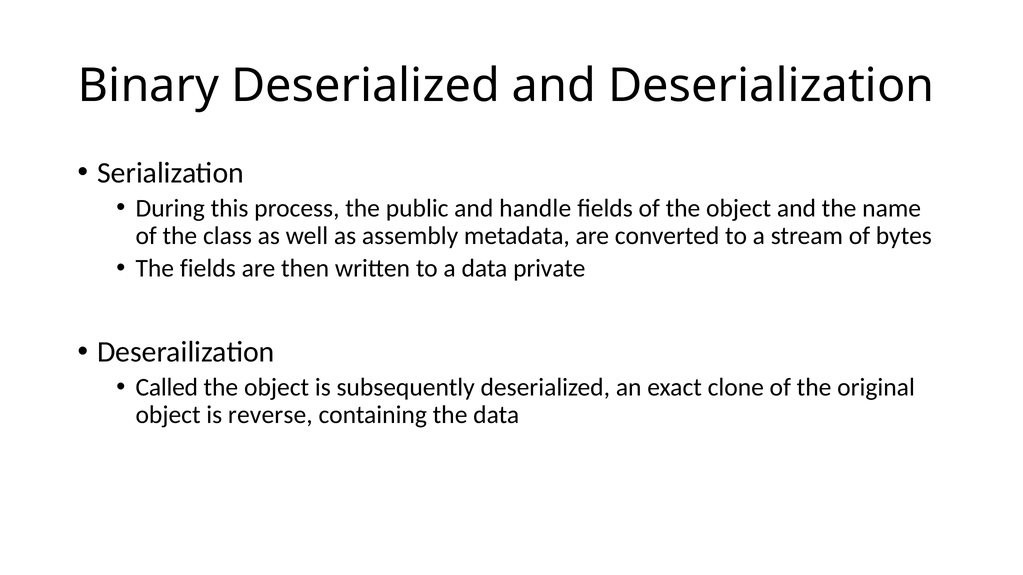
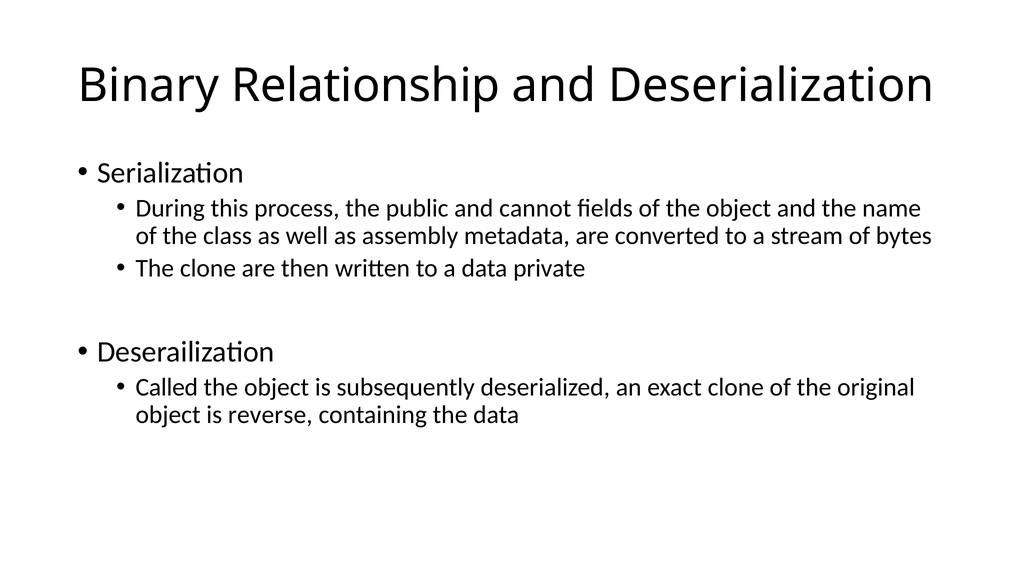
Binary Deserialized: Deserialized -> Relationship
handle: handle -> cannot
The fields: fields -> clone
